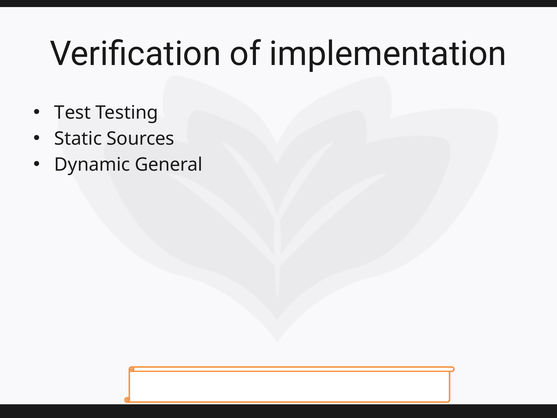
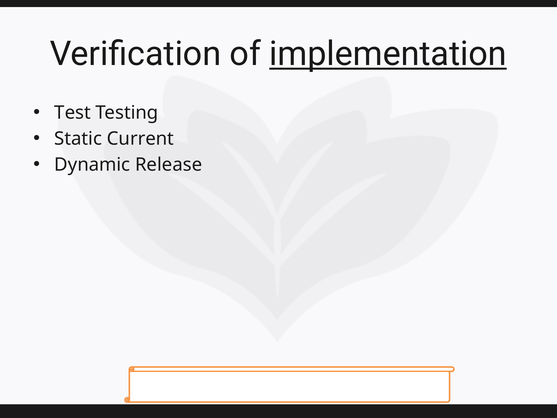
implementation underline: none -> present
Sources: Sources -> Current
General: General -> Release
